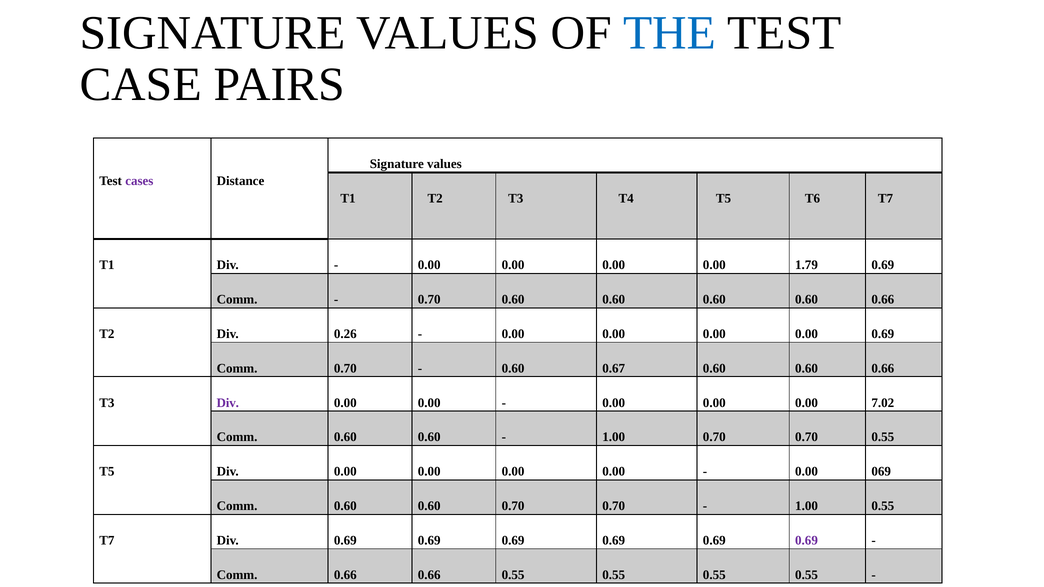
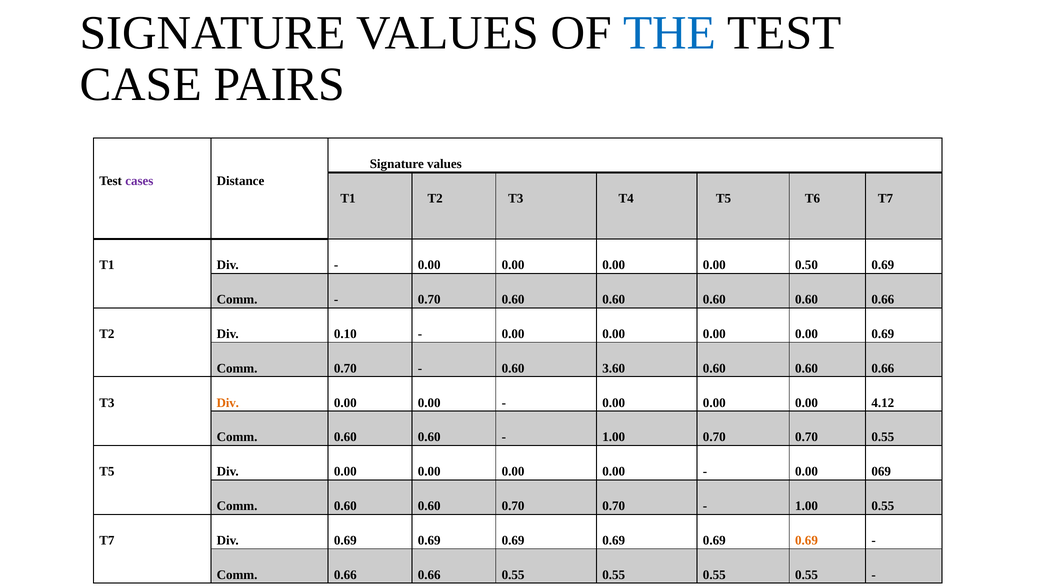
1.79: 1.79 -> 0.50
0.26: 0.26 -> 0.10
0.67: 0.67 -> 3.60
Div at (228, 403) colour: purple -> orange
7.02: 7.02 -> 4.12
0.69 at (807, 541) colour: purple -> orange
